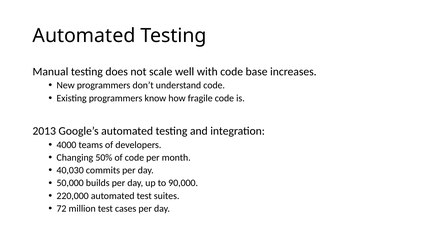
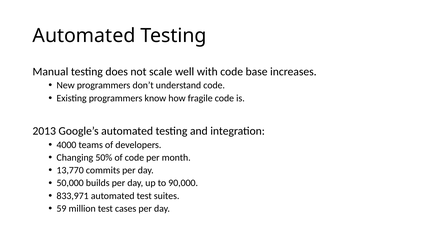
40,030: 40,030 -> 13,770
220,000: 220,000 -> 833,971
72: 72 -> 59
